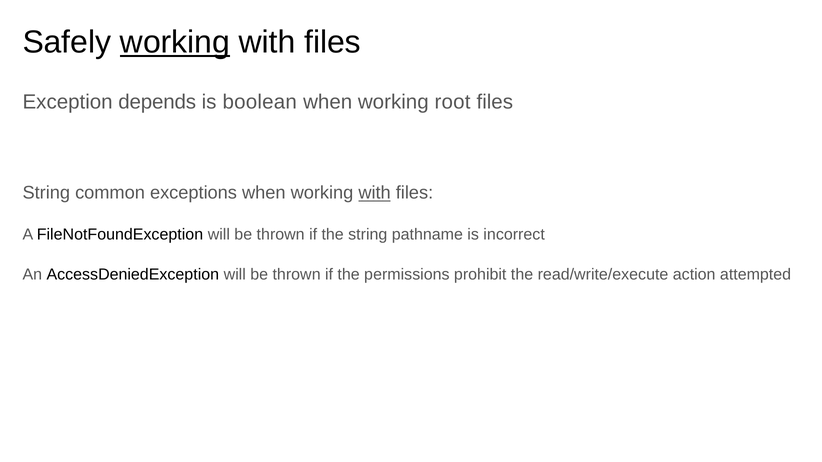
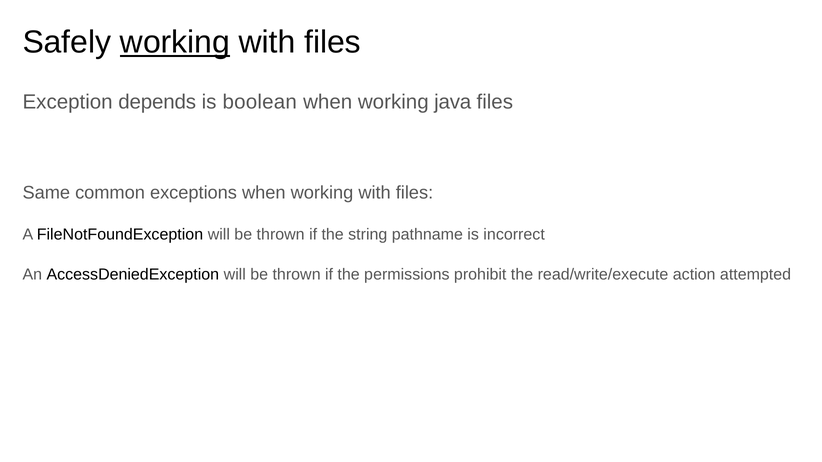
root: root -> java
String at (46, 193): String -> Same
with at (375, 193) underline: present -> none
